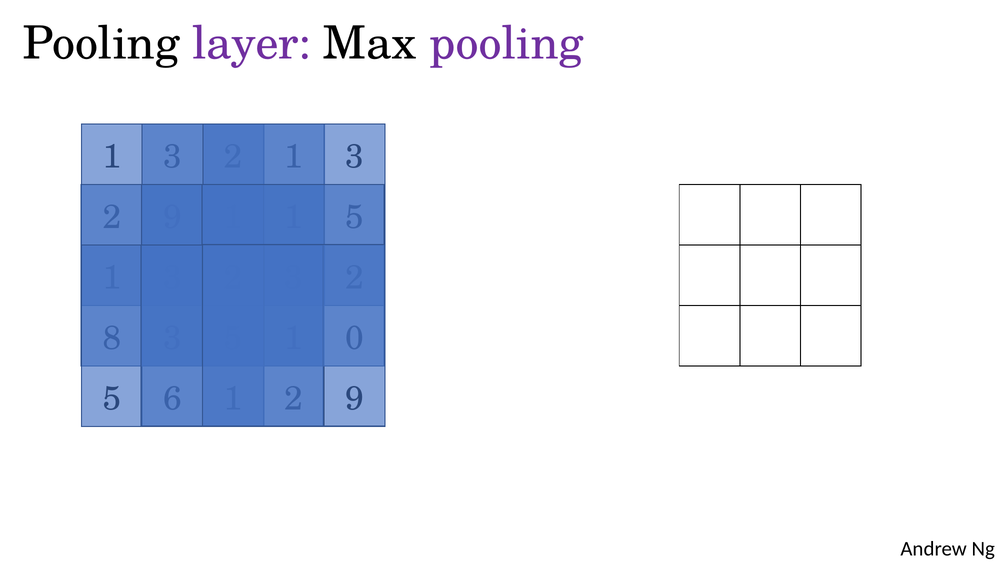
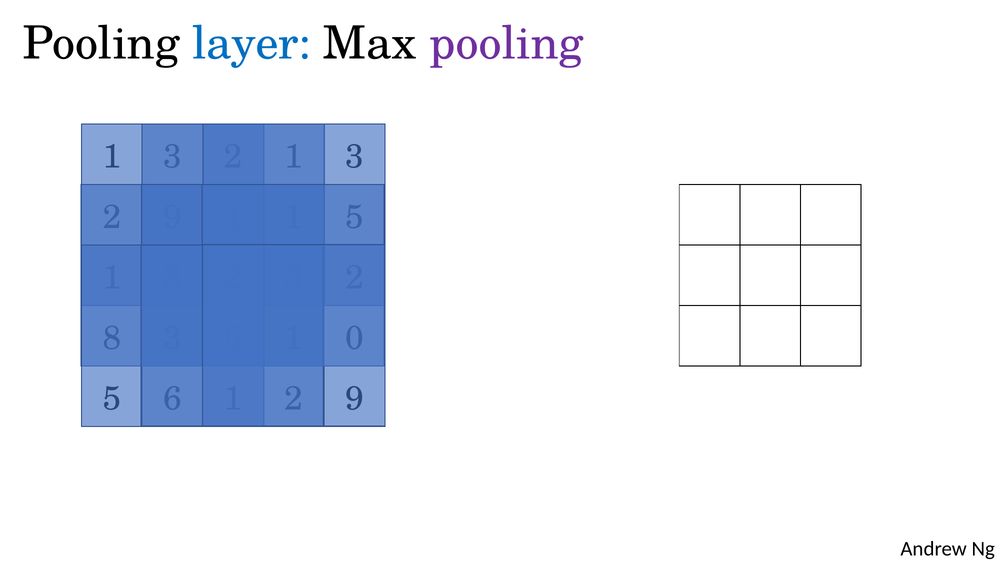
layer colour: purple -> blue
